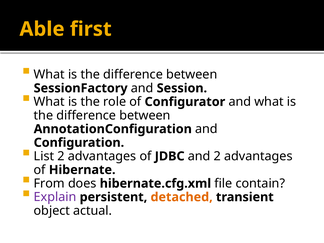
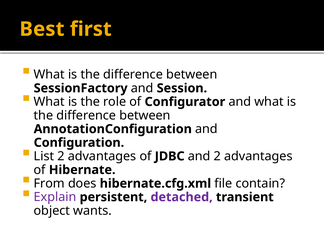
Able: Able -> Best
detached colour: orange -> purple
actual: actual -> wants
